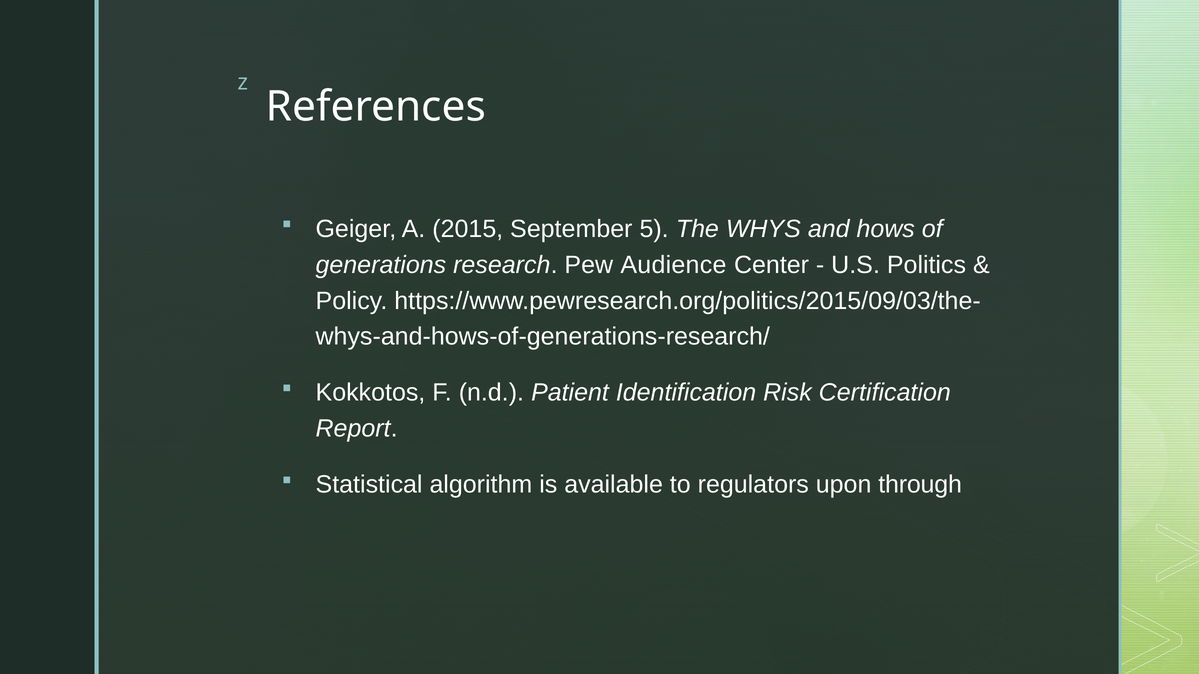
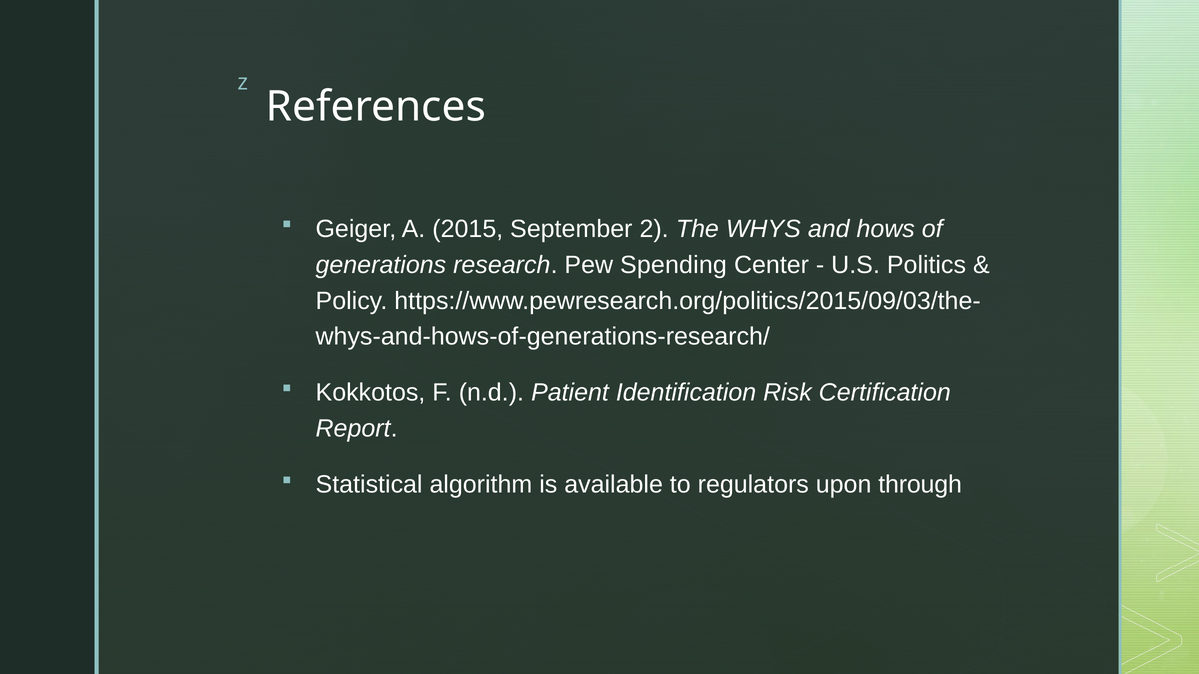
5: 5 -> 2
Audience: Audience -> Spending
